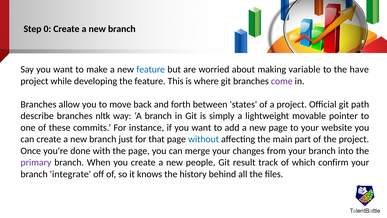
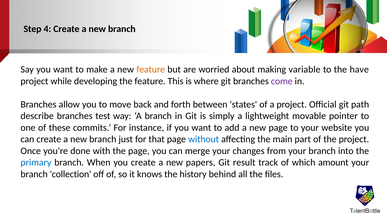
0: 0 -> 4
feature at (151, 69) colour: blue -> orange
nltk: nltk -> test
primary colour: purple -> blue
people: people -> papers
confirm: confirm -> amount
integrate: integrate -> collection
